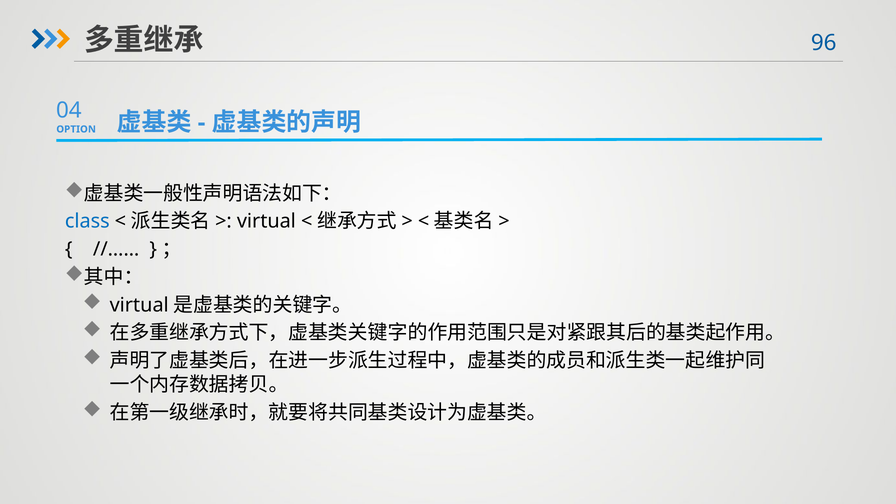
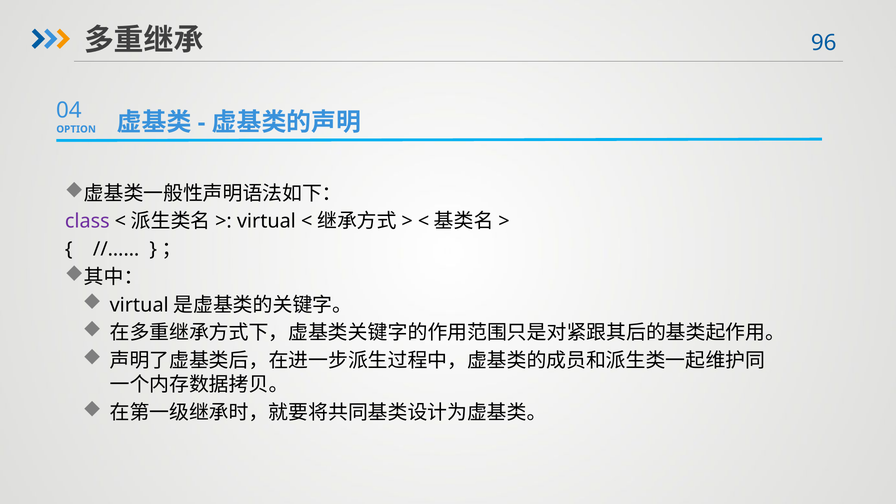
class colour: blue -> purple
